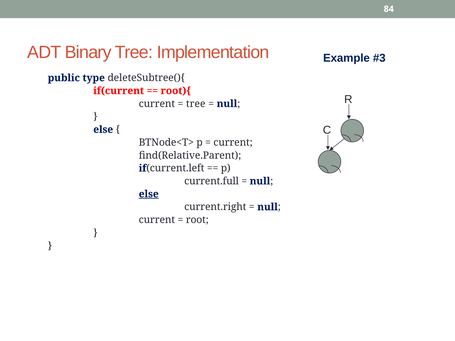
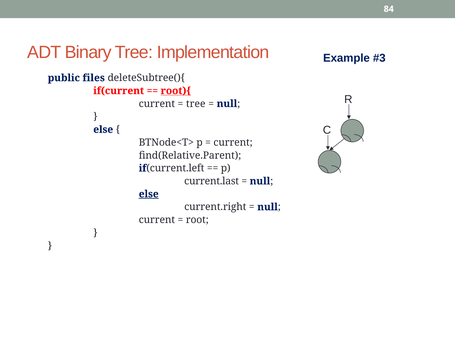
type: type -> files
root){ underline: none -> present
current.full: current.full -> current.last
